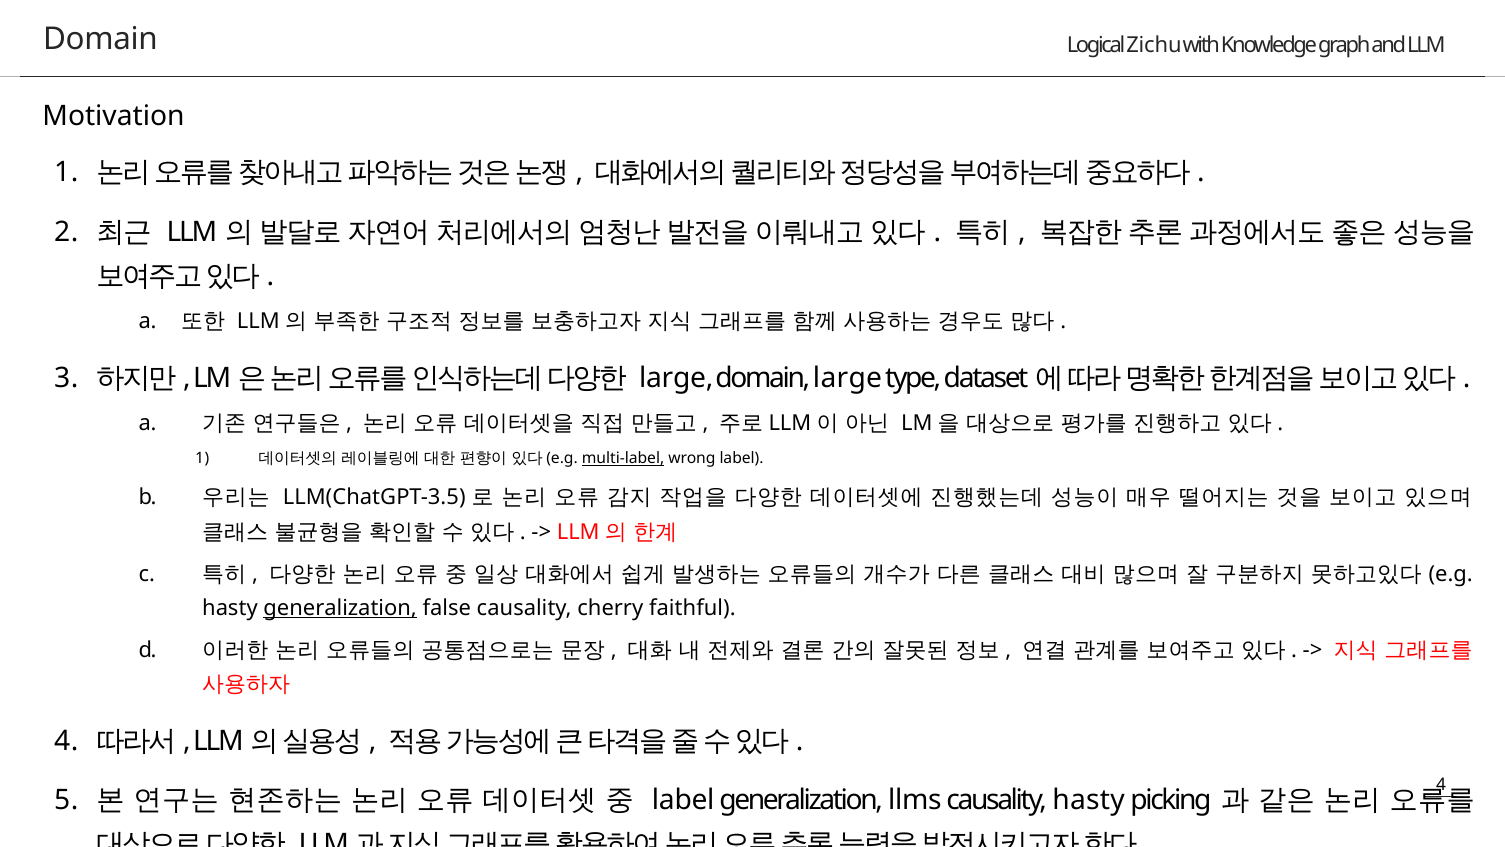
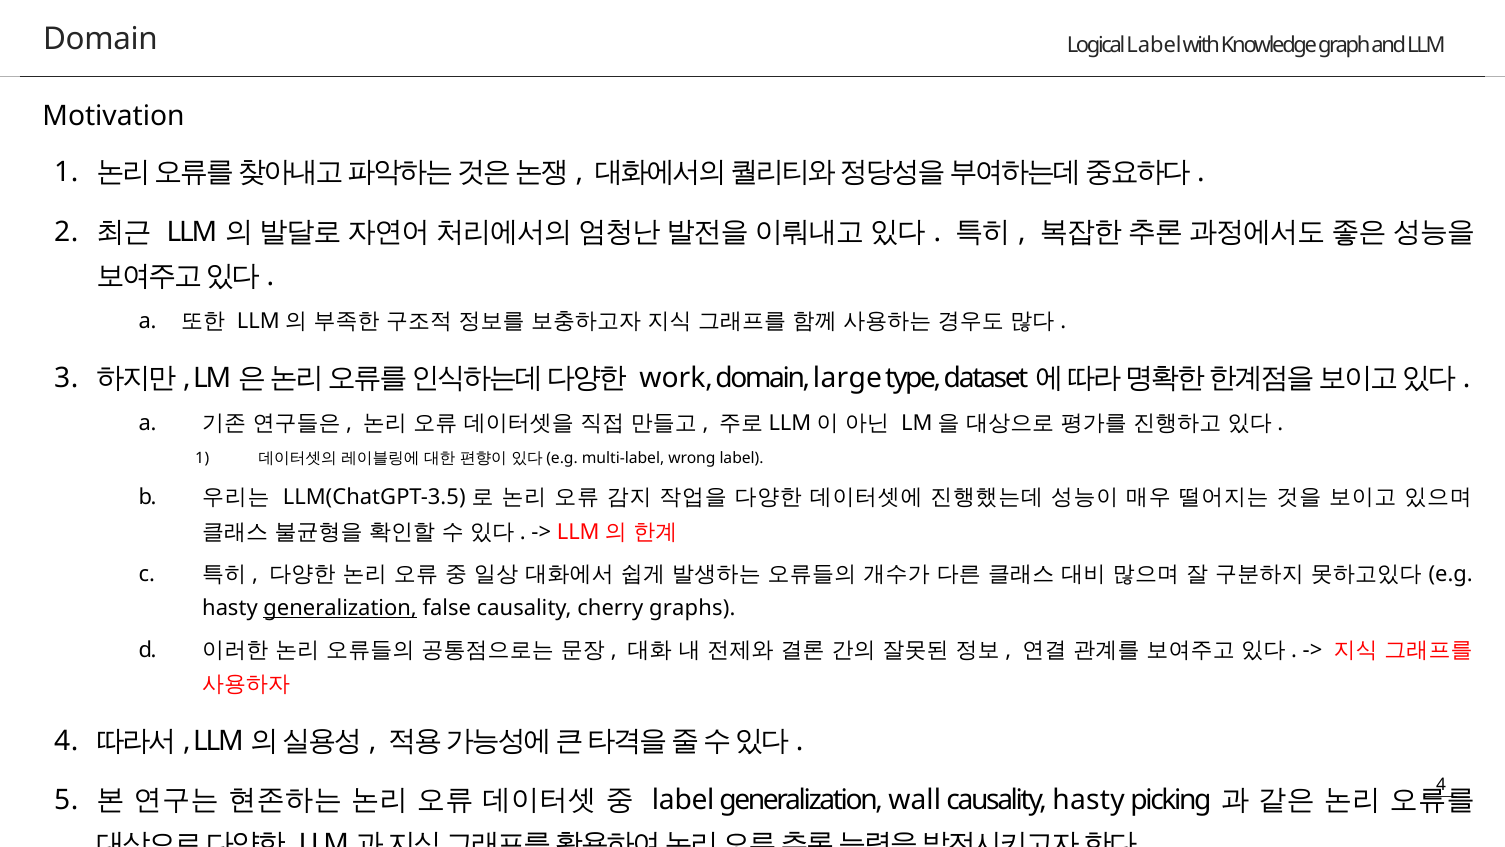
Zichu at (1154, 45): Zichu -> Label
large at (676, 378): large -> work
multi-label underline: present -> none
faithful: faithful -> graphs
llms: llms -> wall
